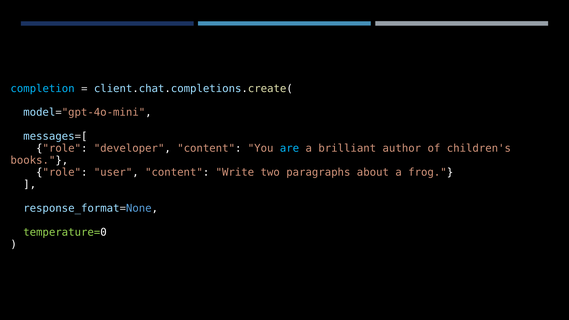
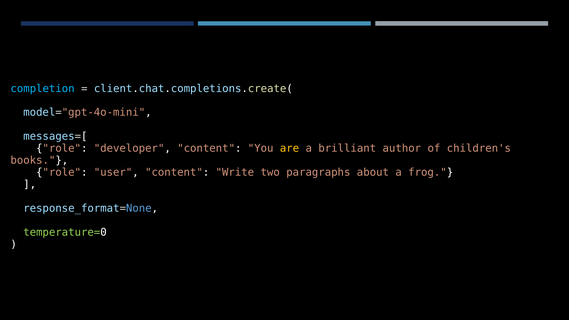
are colour: light blue -> yellow
